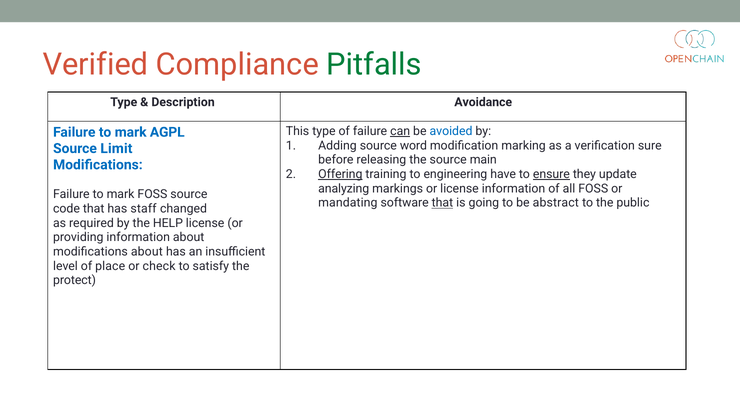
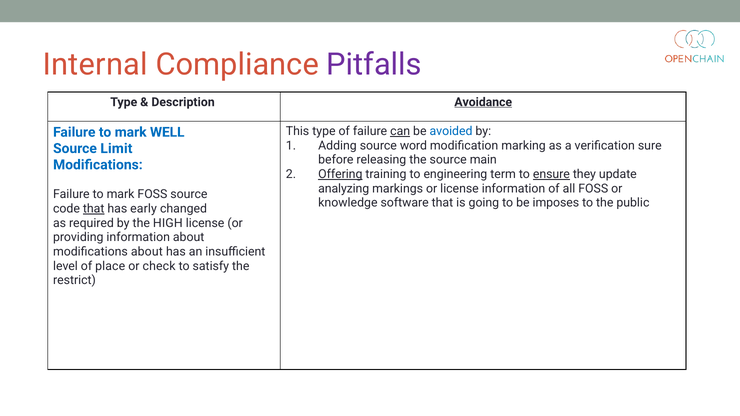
Verified: Verified -> Internal
Pitfalls colour: green -> purple
Avoidance underline: none -> present
AGPL: AGPL -> WELL
have: have -> term
mandating: mandating -> knowledge
that at (442, 203) underline: present -> none
abstract: abstract -> imposes
that at (94, 209) underline: none -> present
staff: staff -> early
HELP: HELP -> HIGH
protect: protect -> restrict
